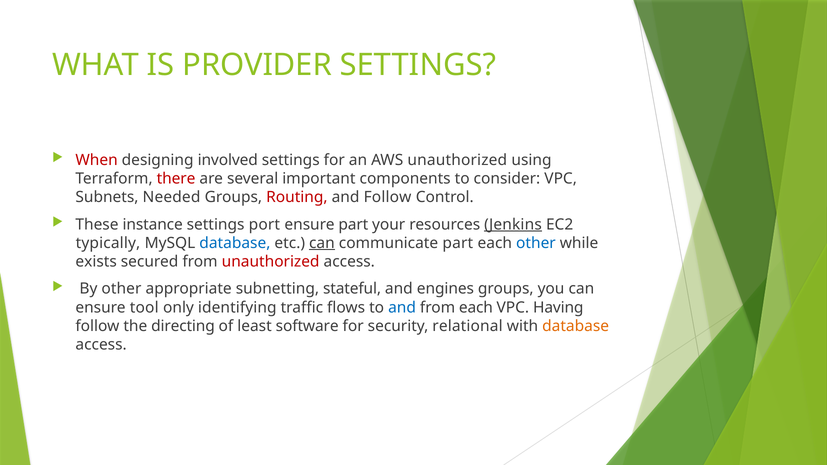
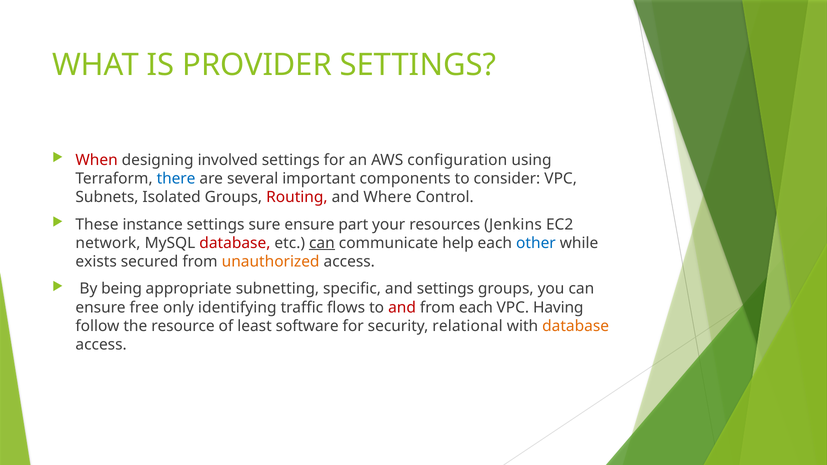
AWS unauthorized: unauthorized -> configuration
there colour: red -> blue
Needed: Needed -> Isolated
and Follow: Follow -> Where
port: port -> sure
Jenkins underline: present -> none
typically: typically -> network
database at (235, 243) colour: blue -> red
communicate part: part -> help
unauthorized at (271, 262) colour: red -> orange
By other: other -> being
stateful: stateful -> specific
and engines: engines -> settings
tool: tool -> free
and at (402, 308) colour: blue -> red
directing: directing -> resource
